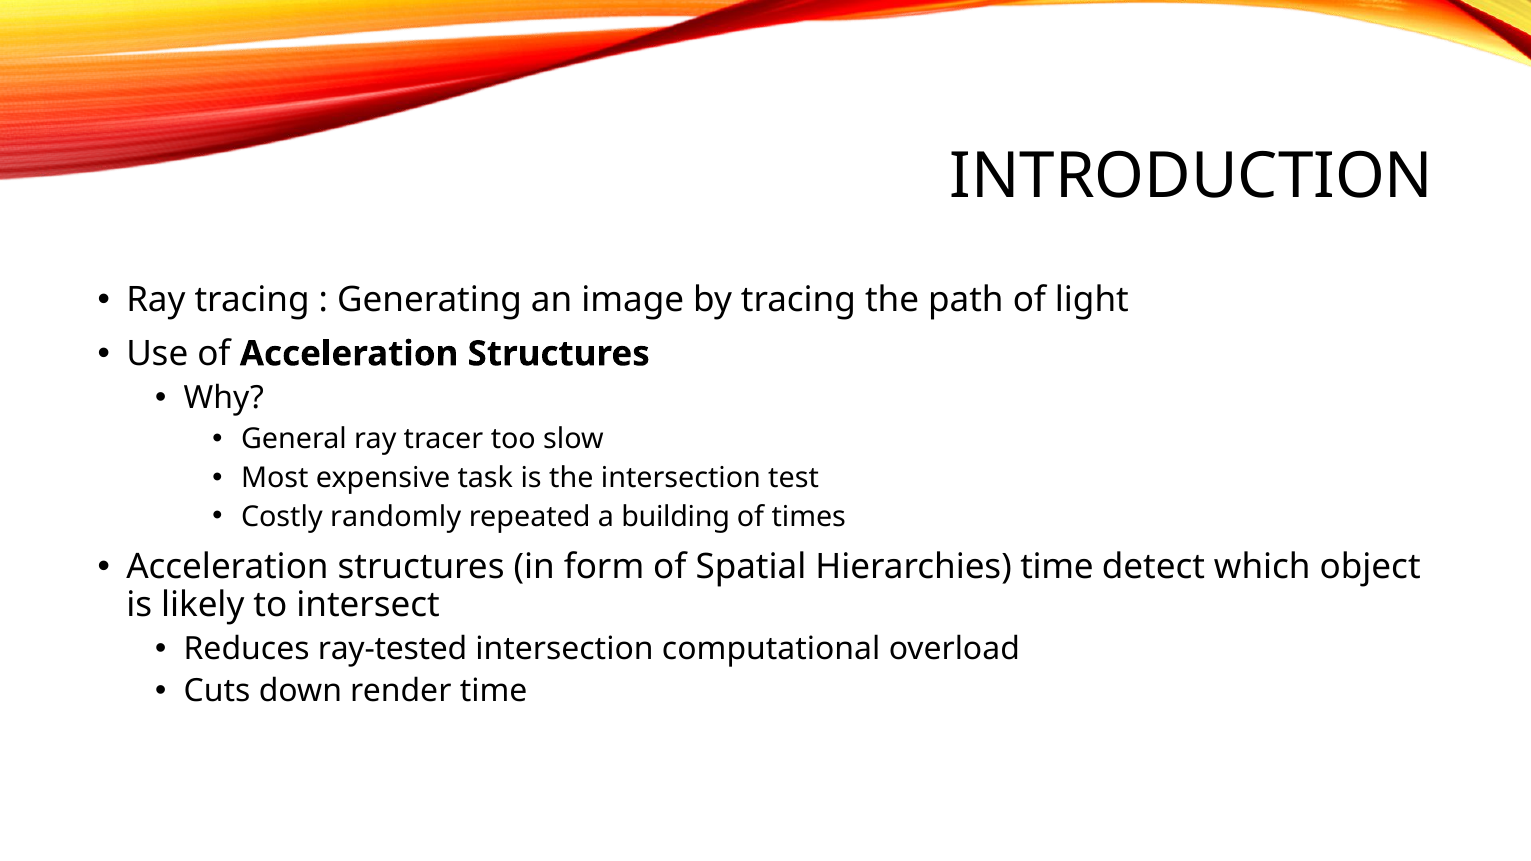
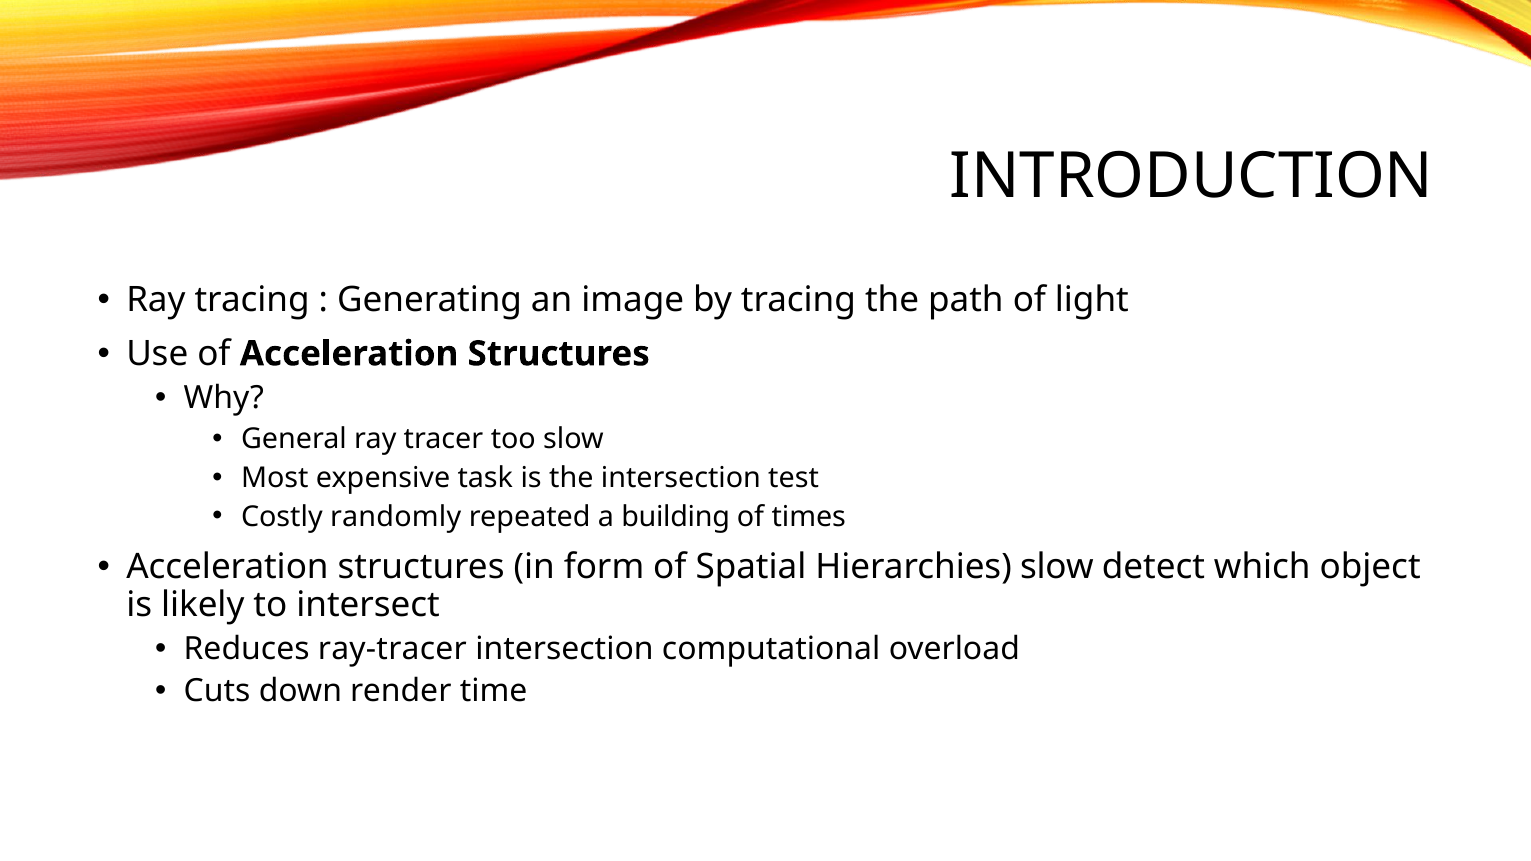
Hierarchies time: time -> slow
ray-tested: ray-tested -> ray-tracer
